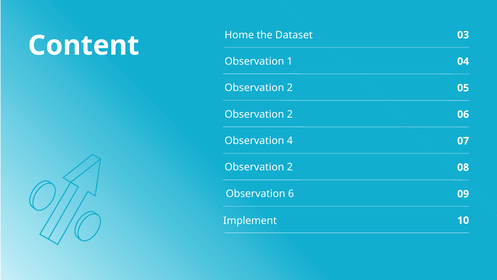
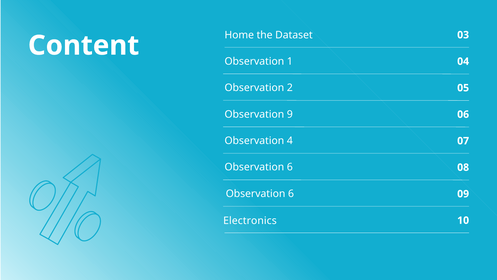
2 at (290, 114): 2 -> 9
2 at (290, 167): 2 -> 6
Implement: Implement -> Electronics
